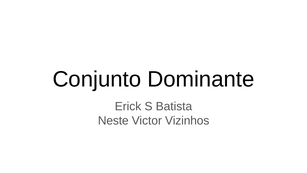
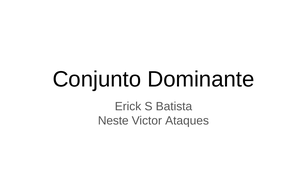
Vizinhos: Vizinhos -> Ataques
